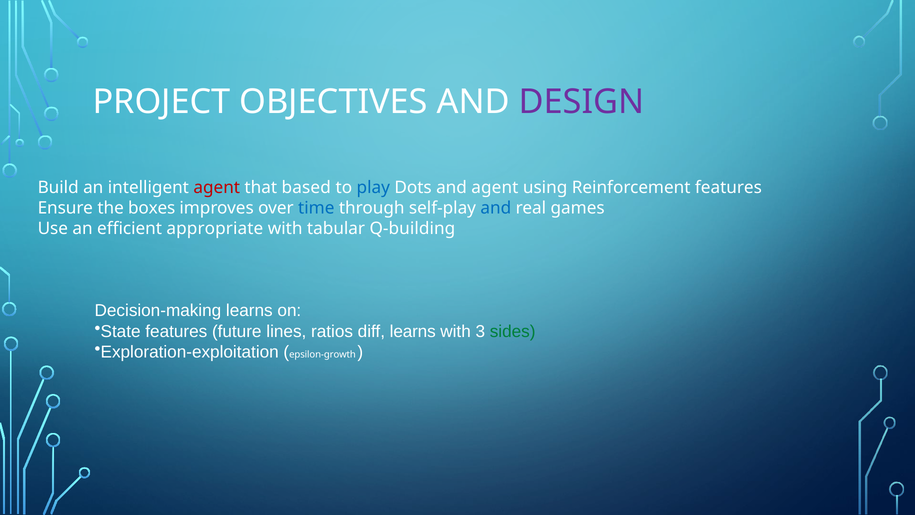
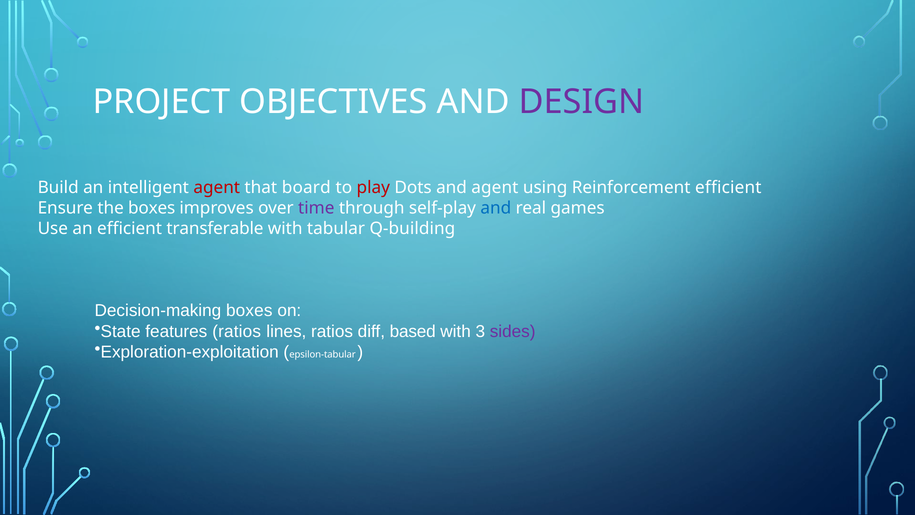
based: based -> board
play colour: blue -> red
Reinforcement features: features -> efficient
time colour: blue -> purple
appropriate: appropriate -> transferable
Decision-making learns: learns -> boxes
features future: future -> ratios
diff learns: learns -> based
sides colour: green -> purple
epsilon-growth: epsilon-growth -> epsilon-tabular
